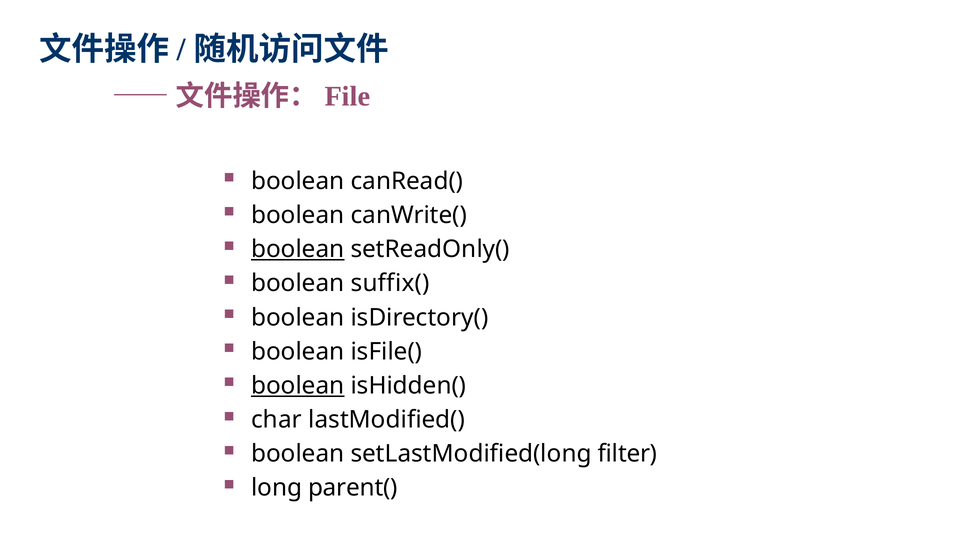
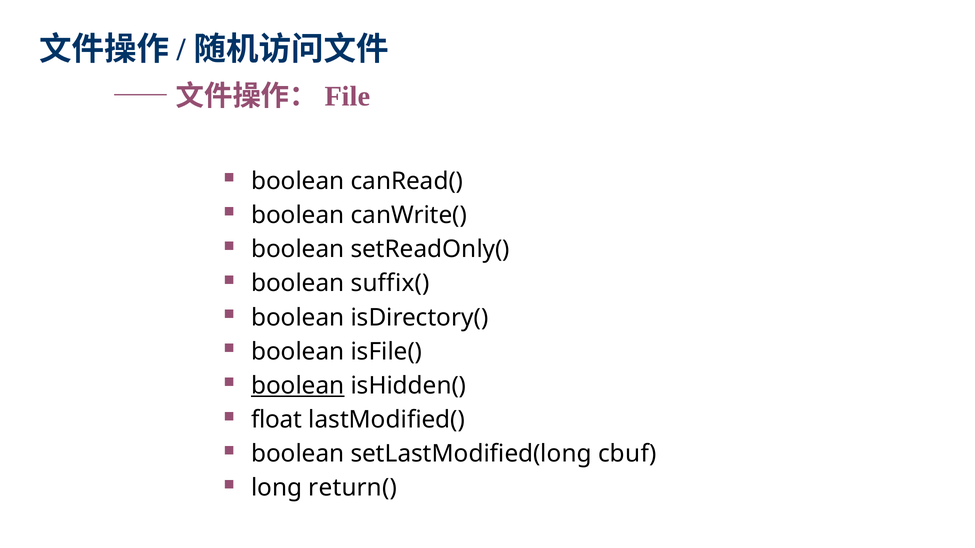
boolean at (298, 250) underline: present -> none
char: char -> float
filter: filter -> cbuf
parent(: parent( -> return(
